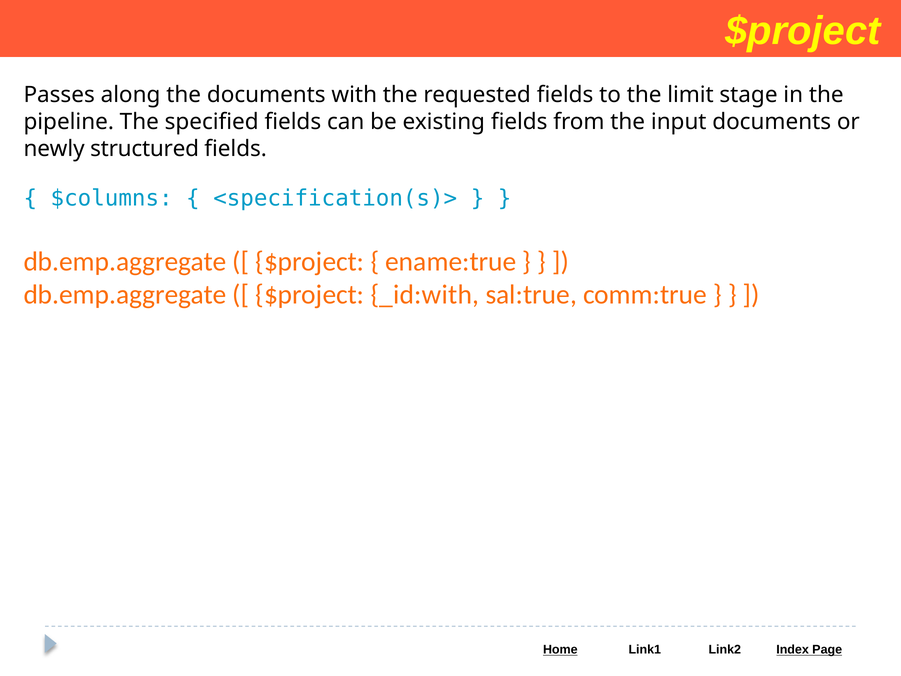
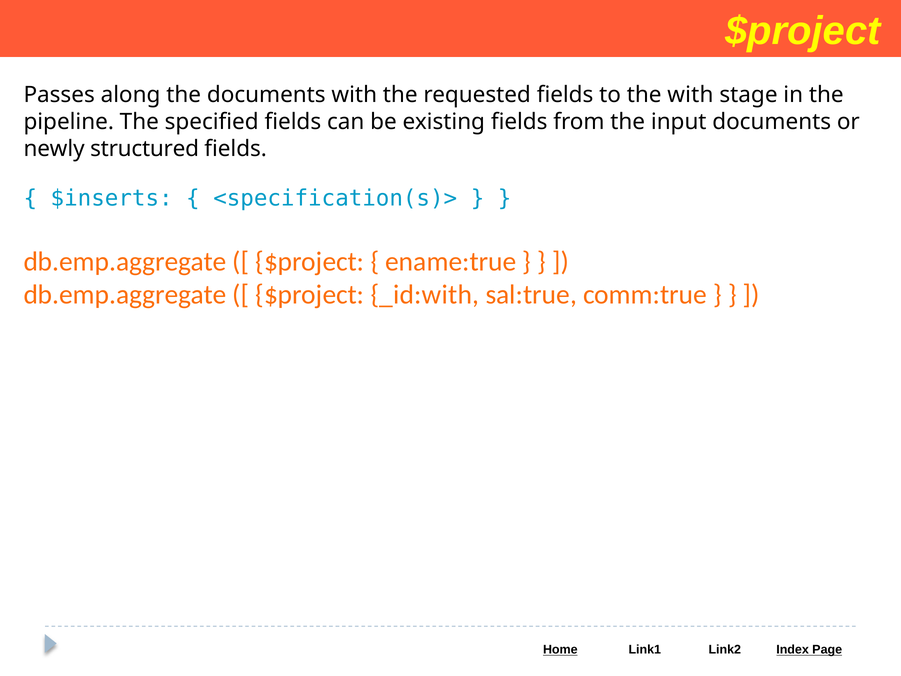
the limit: limit -> with
$columns: $columns -> $inserts
